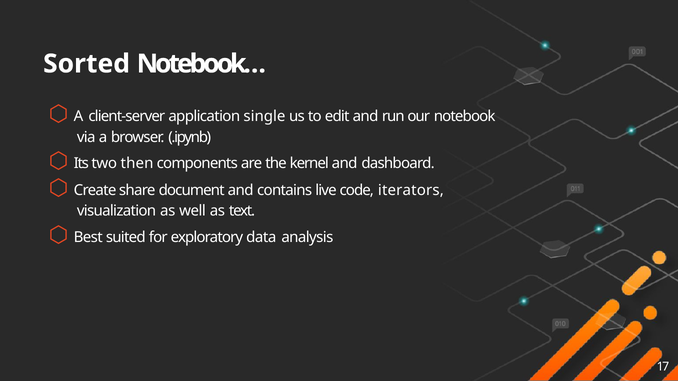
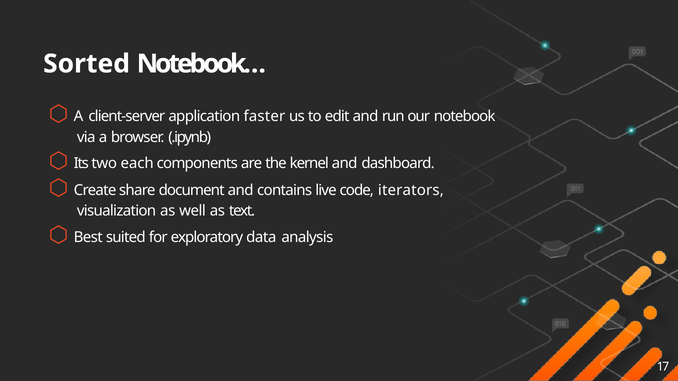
single: single -> faster
then: then -> each
